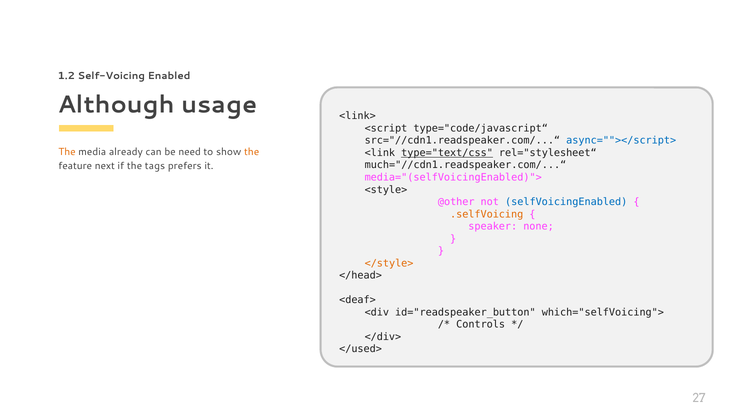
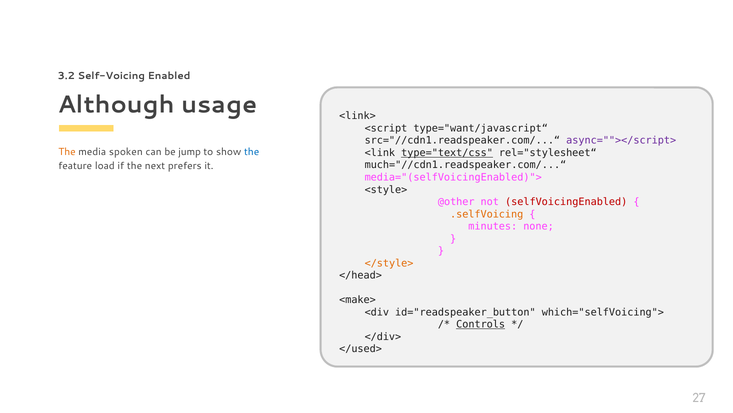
1.2: 1.2 -> 3.2
type="code/javascript“: type="code/javascript“ -> type="want/javascript“
async=""></script> colour: blue -> purple
already: already -> spoken
need: need -> jump
the at (252, 152) colour: orange -> blue
next: next -> load
tags: tags -> next
selfVoicingEnabled colour: blue -> red
speaker: speaker -> minutes
<deaf>: <deaf> -> <make>
Controls underline: none -> present
